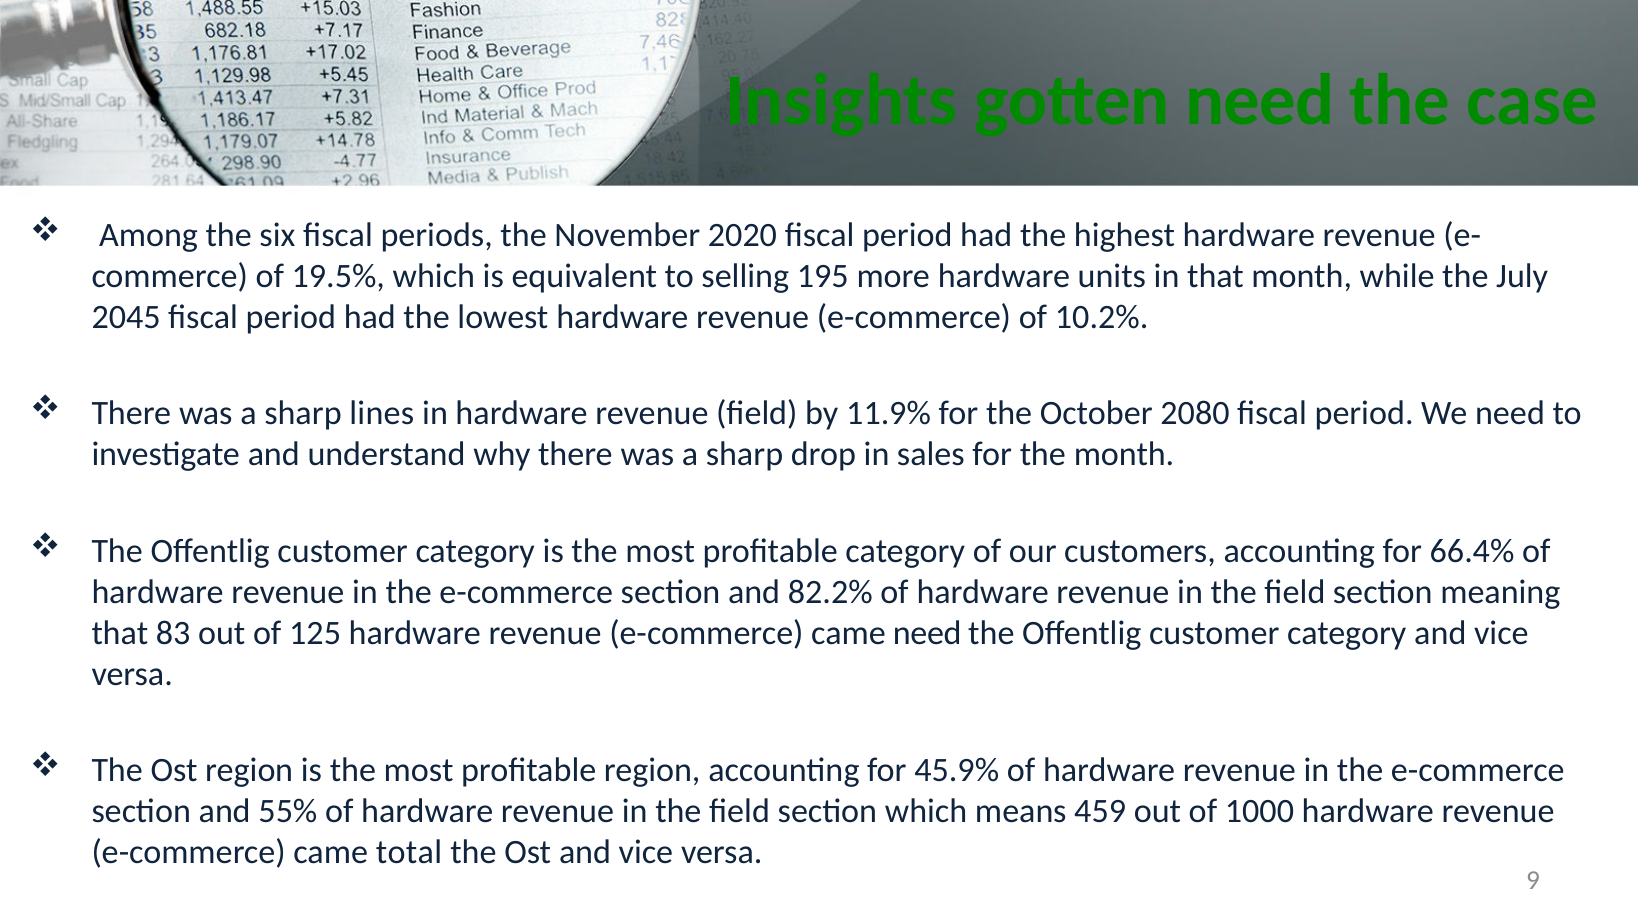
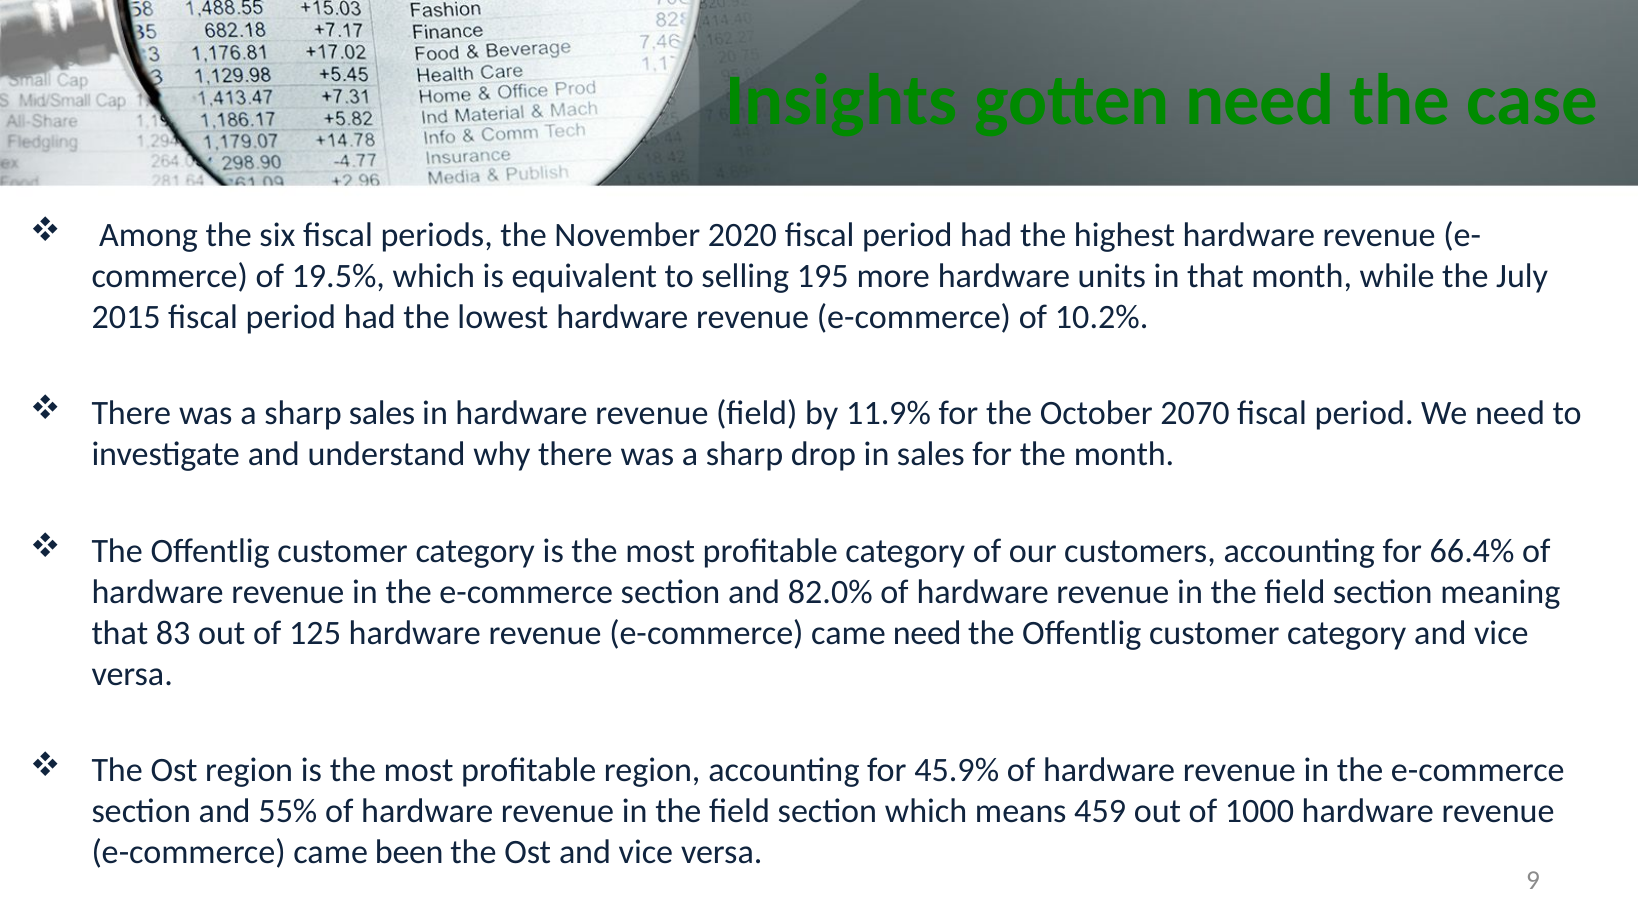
2045: 2045 -> 2015
sharp lines: lines -> sales
2080: 2080 -> 2070
82.2%: 82.2% -> 82.0%
total: total -> been
